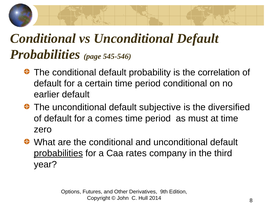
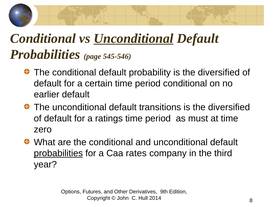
Unconditional at (134, 38) underline: none -> present
probability is the correlation: correlation -> diversified
subjective: subjective -> transitions
comes: comes -> ratings
